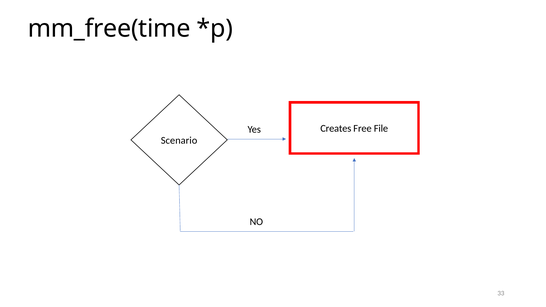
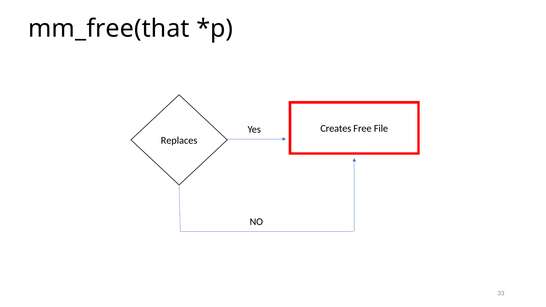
mm_free(time: mm_free(time -> mm_free(that
Scenario: Scenario -> Replaces
